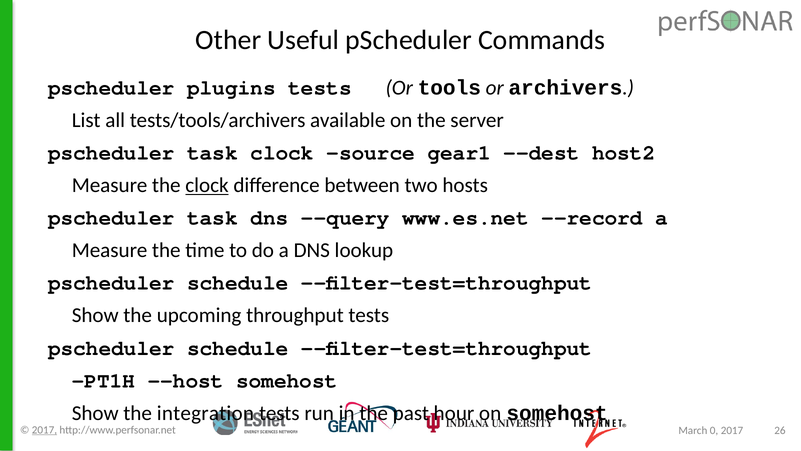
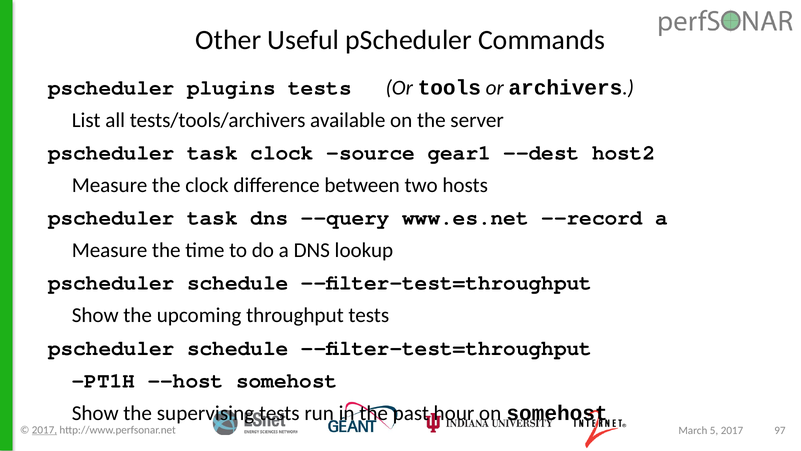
clock at (207, 185) underline: present -> none
integration: integration -> supervising
26: 26 -> 97
0: 0 -> 5
